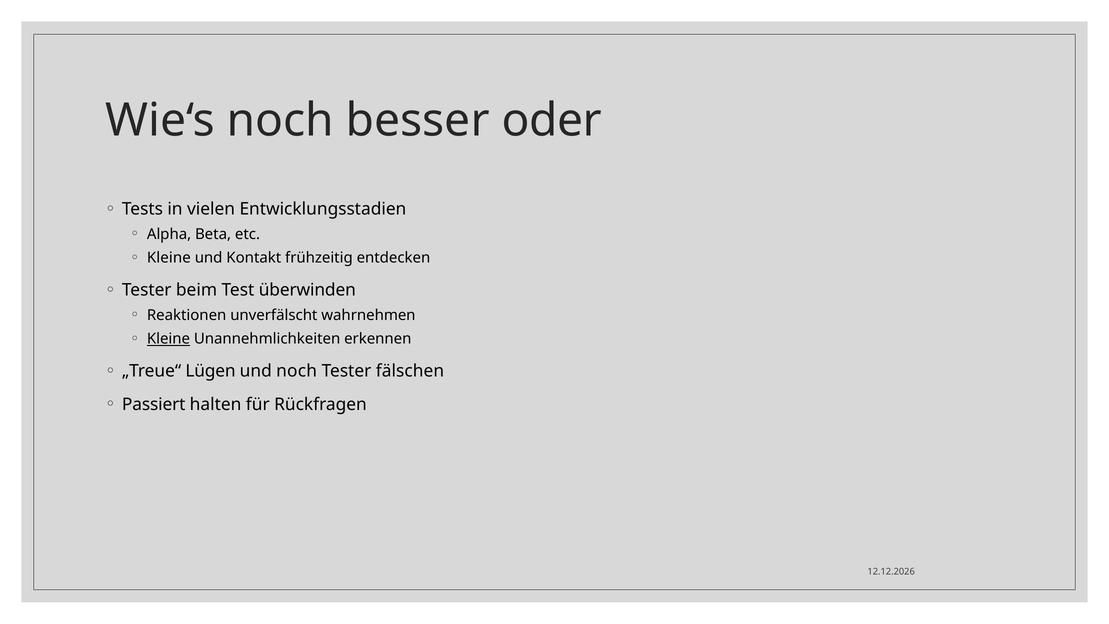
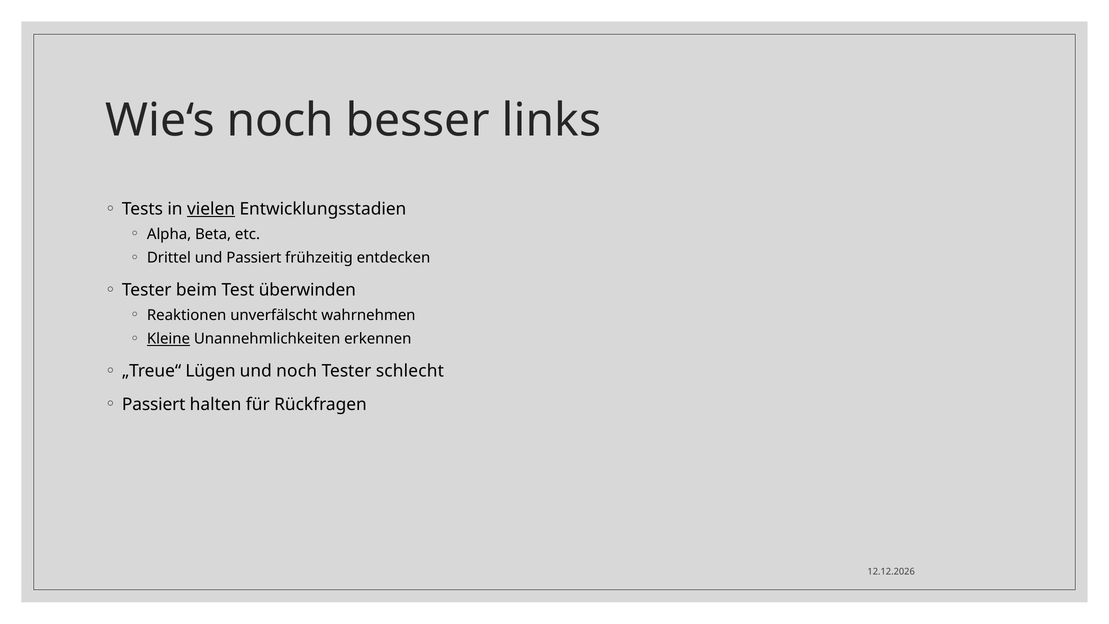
oder: oder -> links
vielen underline: none -> present
Kleine at (169, 258): Kleine -> Drittel
und Kontakt: Kontakt -> Passiert
fälschen: fälschen -> schlecht
